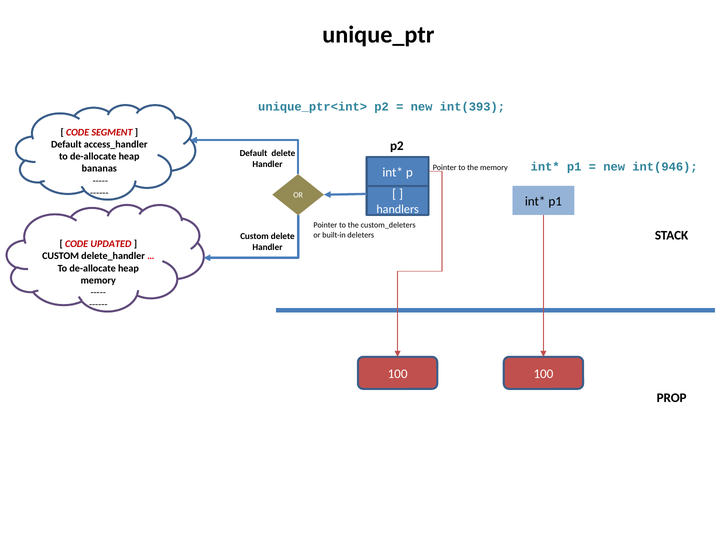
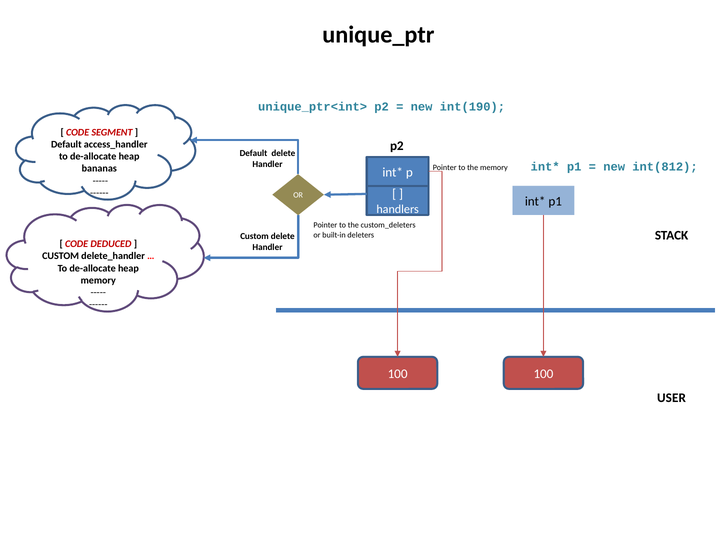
int(393: int(393 -> int(190
int(946: int(946 -> int(812
UPDATED: UPDATED -> DEDUCED
PROP: PROP -> USER
